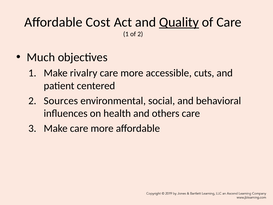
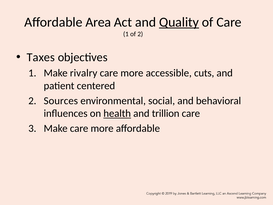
Cost: Cost -> Area
Much: Much -> Taxes
health underline: none -> present
others: others -> trillion
